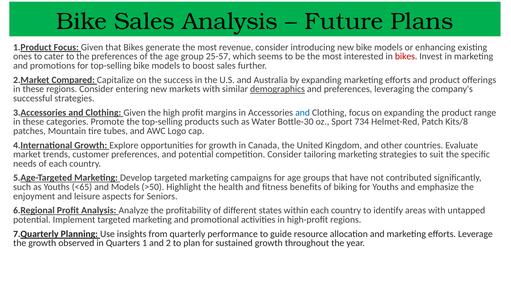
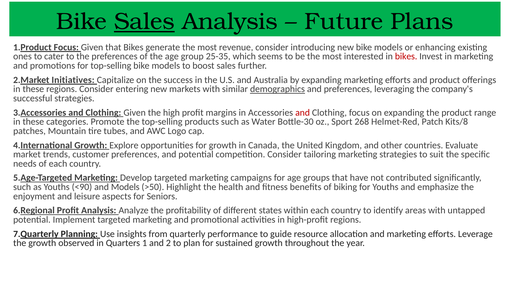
Sales at (144, 22) underline: none -> present
25-57: 25-57 -> 25-35
Compared: Compared -> Initiatives
and at (303, 113) colour: blue -> red
734: 734 -> 268
<65: <65 -> <90
